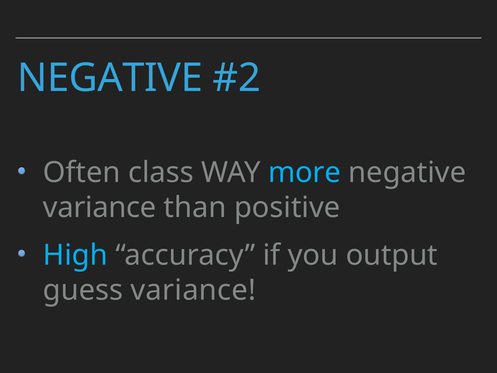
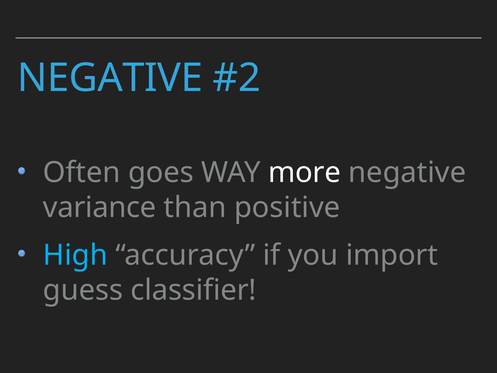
class: class -> goes
more colour: light blue -> white
output: output -> import
guess variance: variance -> classifier
